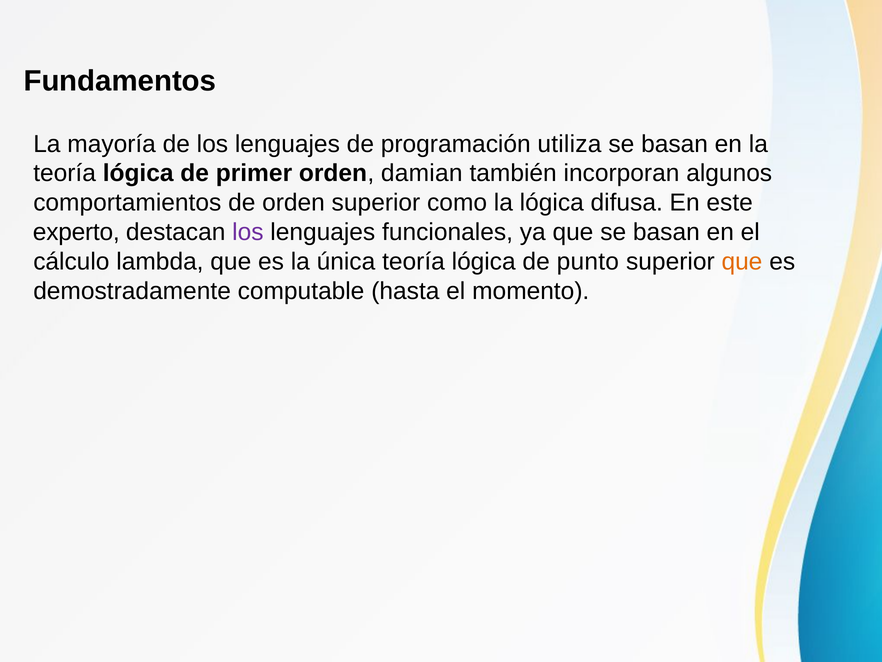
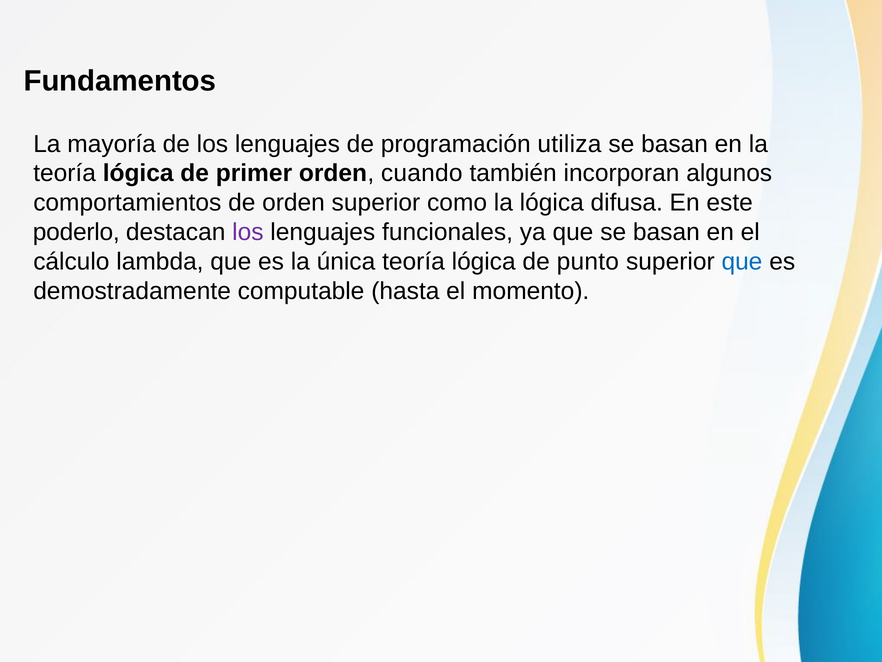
damian: damian -> cuando
experto: experto -> poderlo
que at (742, 261) colour: orange -> blue
